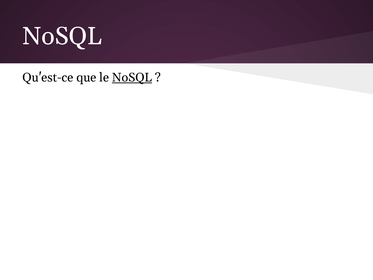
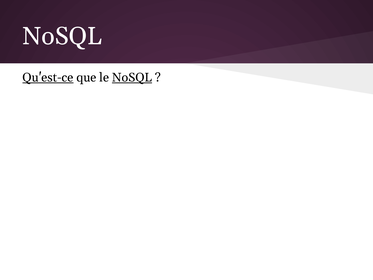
Qu'est-ce underline: none -> present
